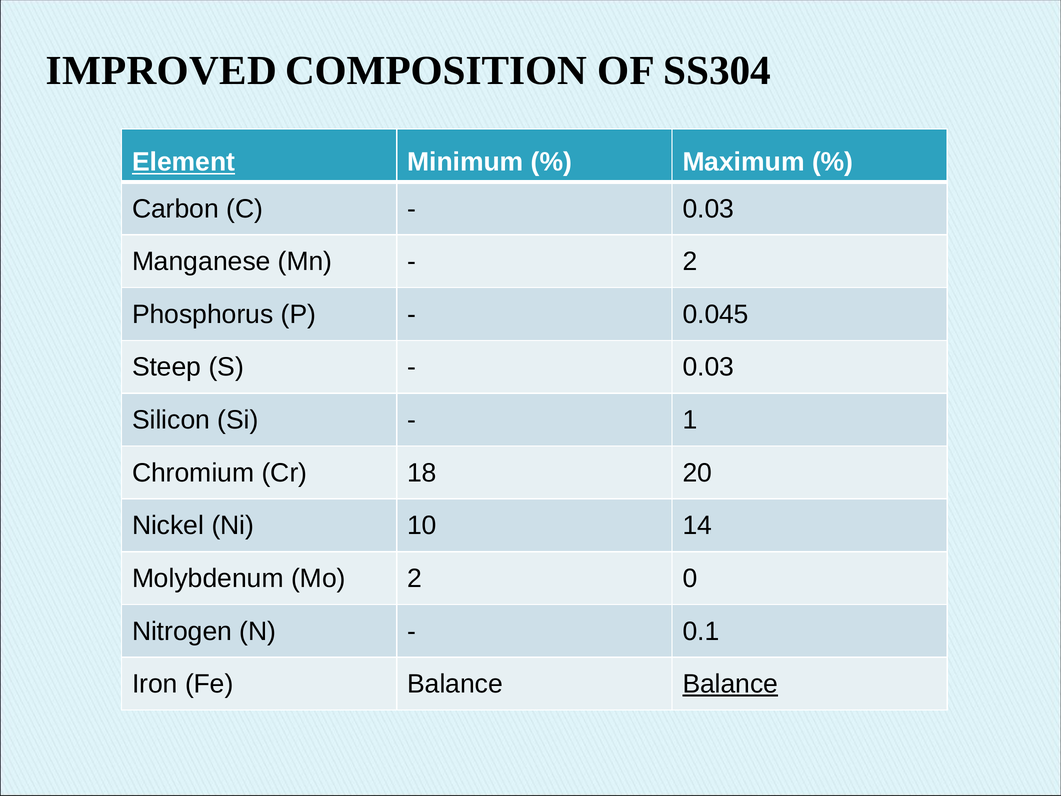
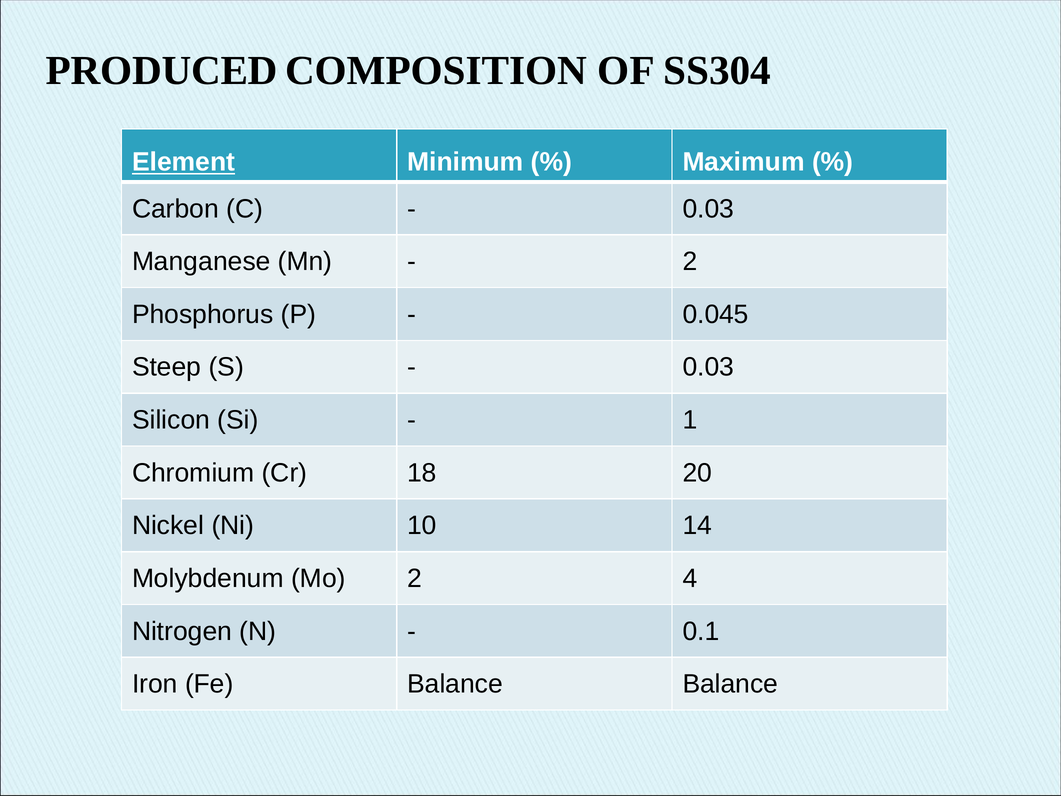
IMPROVED: IMPROVED -> PRODUCED
0: 0 -> 4
Balance at (730, 684) underline: present -> none
